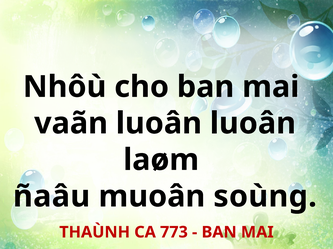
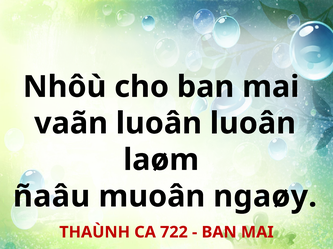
soùng: soùng -> ngaøy
773: 773 -> 722
